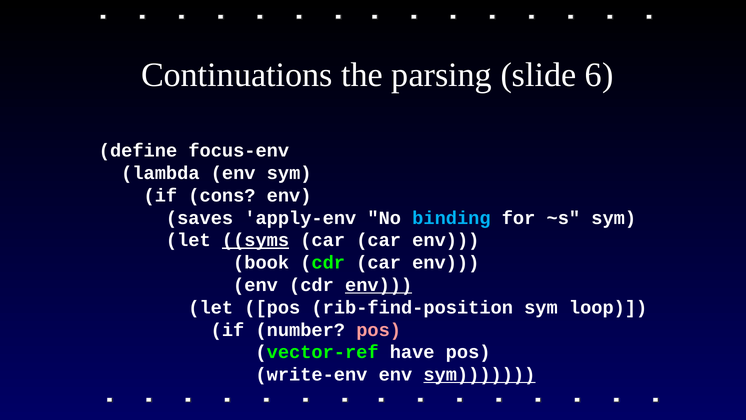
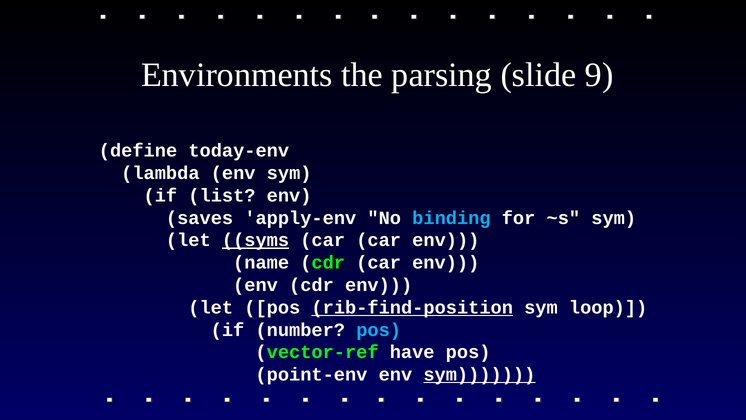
Continuations: Continuations -> Environments
6: 6 -> 9
focus-env: focus-env -> today-env
cons: cons -> list
book: book -> name
env at (379, 285) underline: present -> none
rib-find-position underline: none -> present
pos at (379, 330) colour: pink -> light blue
write-env: write-env -> point-env
